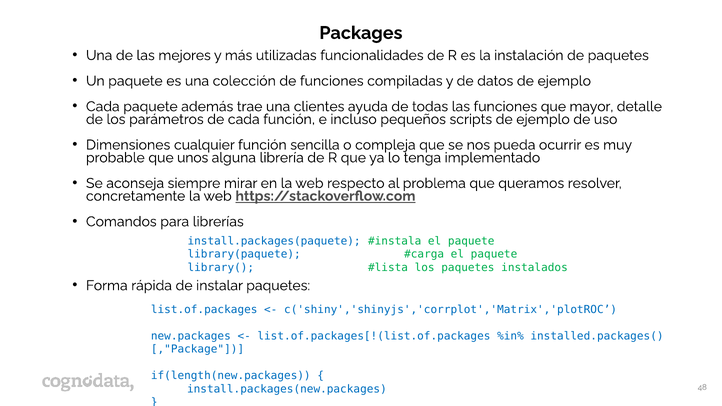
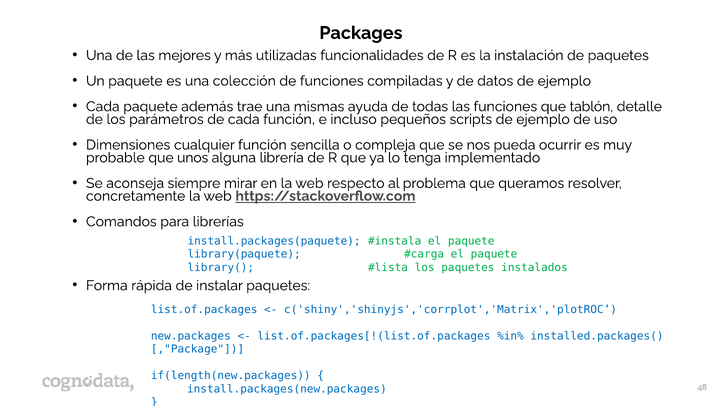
clientes: clientes -> mismas
mayor: mayor -> tablón
